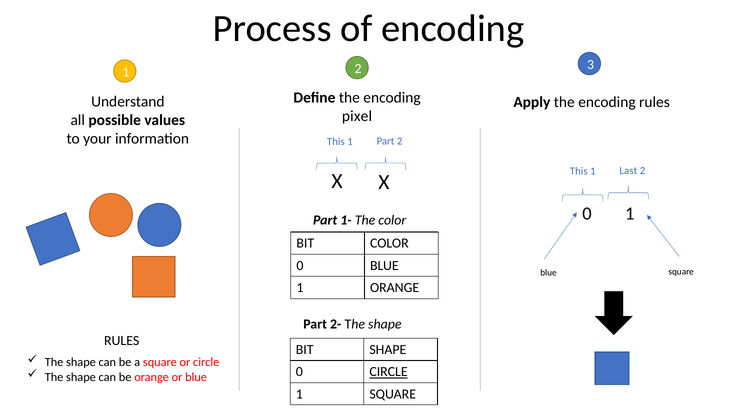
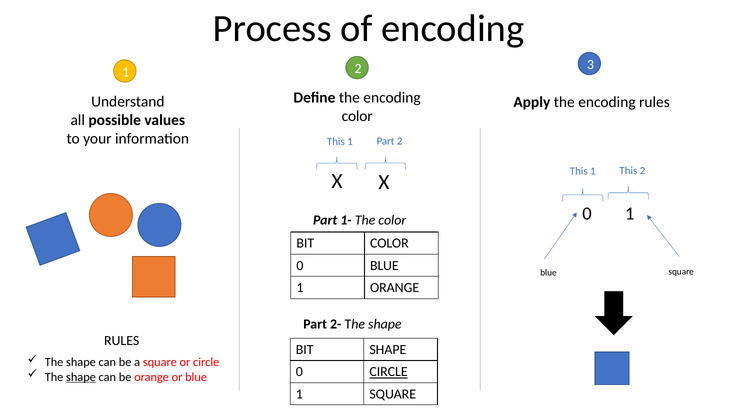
pixel at (357, 116): pixel -> color
1 Last: Last -> This
shape at (81, 377) underline: none -> present
